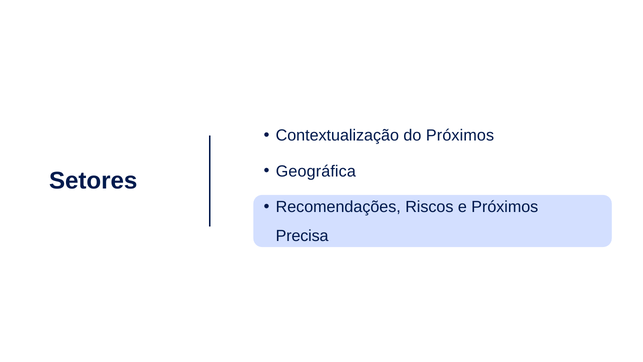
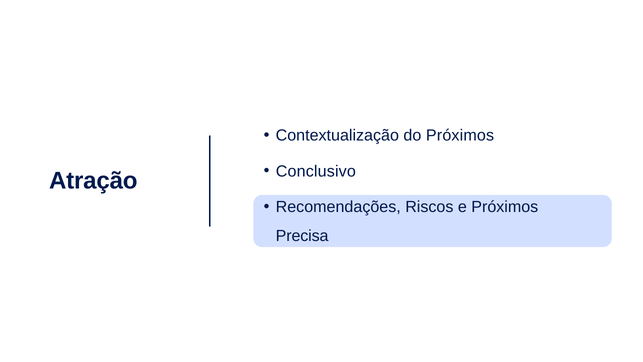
Geográfica: Geográfica -> Conclusivo
Setores: Setores -> Atração
